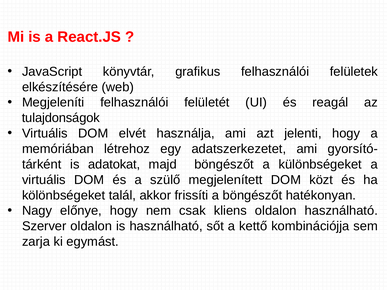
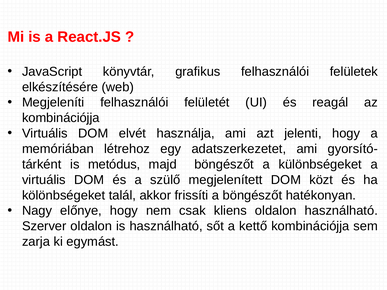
tulajdonságok at (61, 118): tulajdonságok -> kombinációjja
adatokat: adatokat -> metódus
